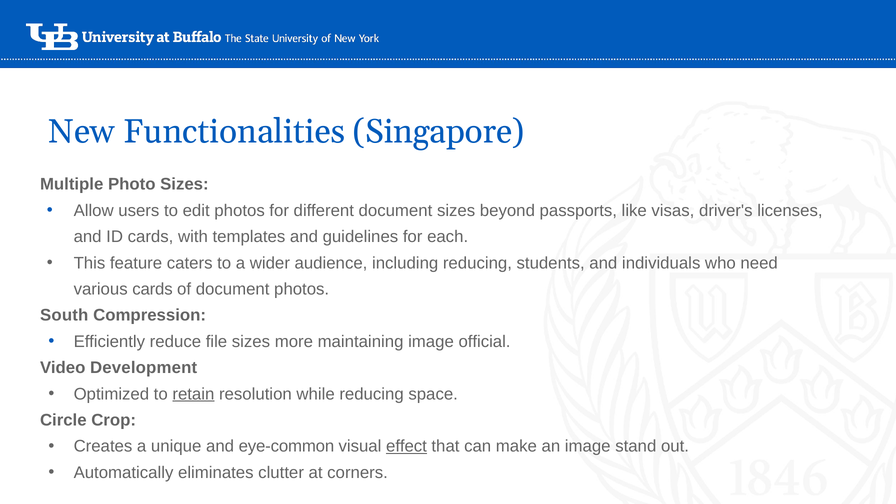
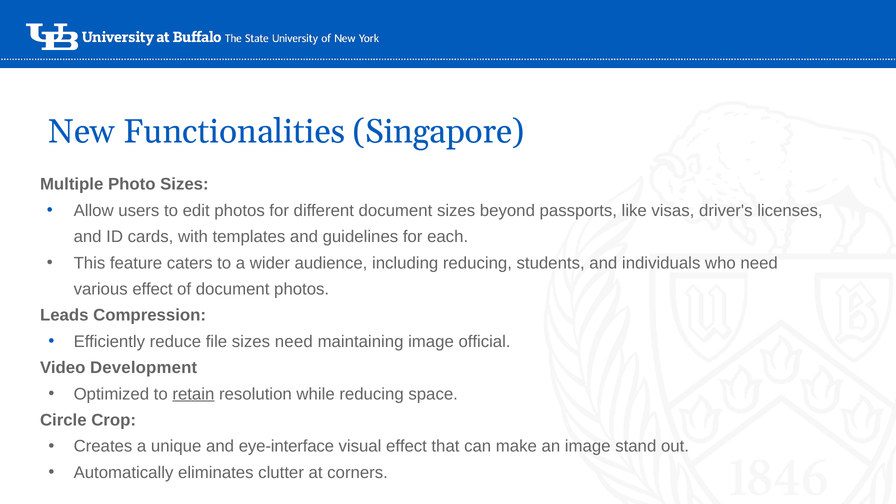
various cards: cards -> effect
South: South -> Leads
sizes more: more -> need
eye-common: eye-common -> eye-interface
effect at (406, 446) underline: present -> none
